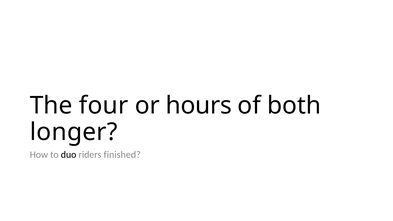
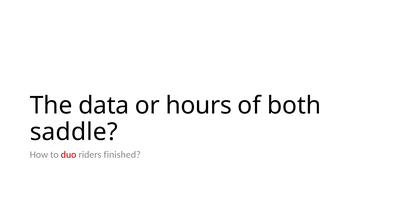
four: four -> data
longer: longer -> saddle
duo colour: black -> red
